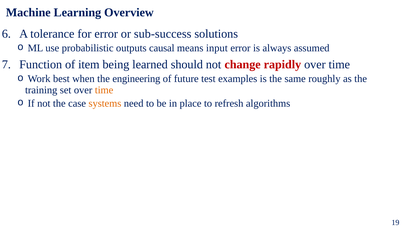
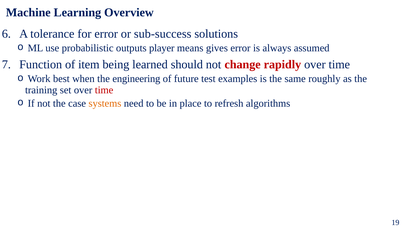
causal: causal -> player
input: input -> gives
time at (104, 90) colour: orange -> red
